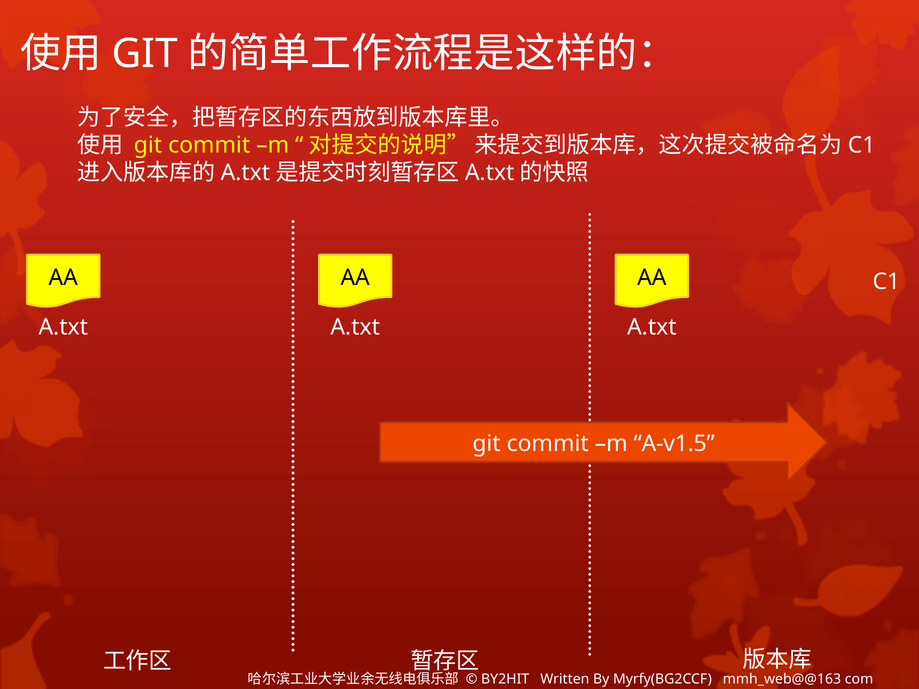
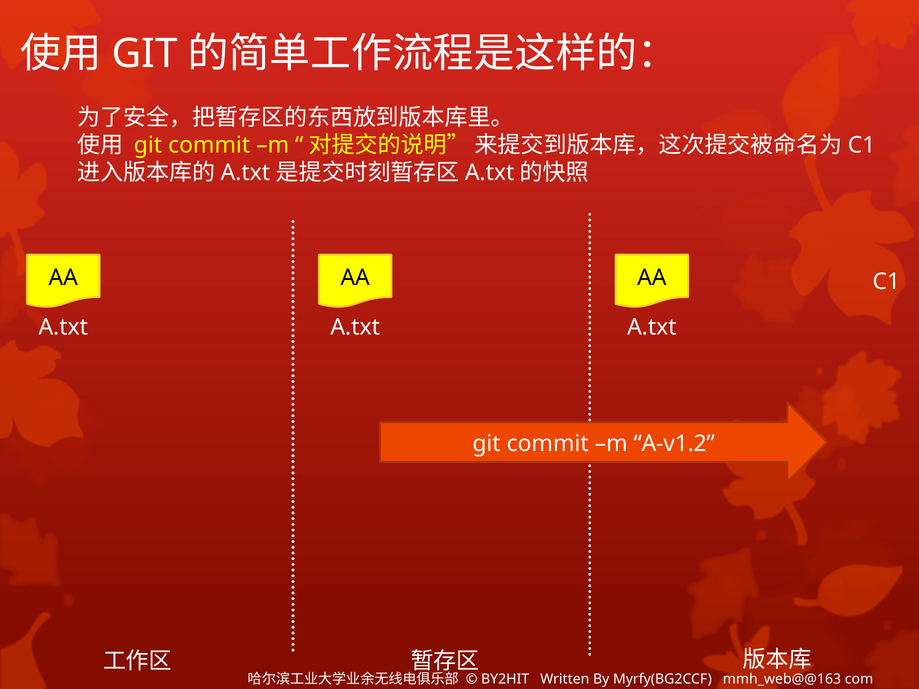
A-v1.5: A-v1.5 -> A-v1.2
